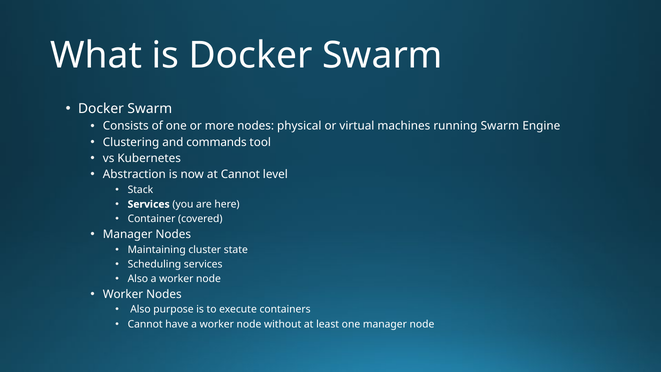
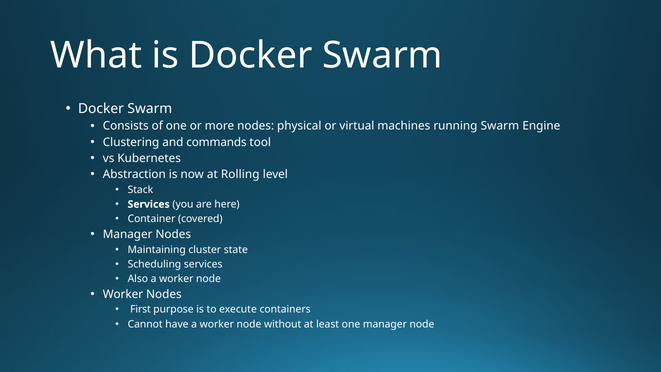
at Cannot: Cannot -> Rolling
Also at (140, 309): Also -> First
